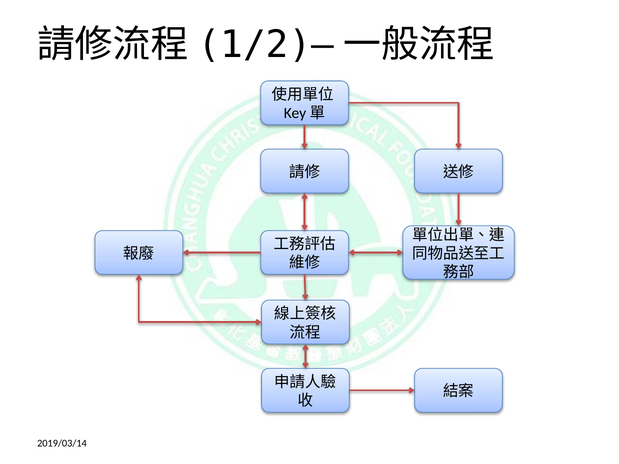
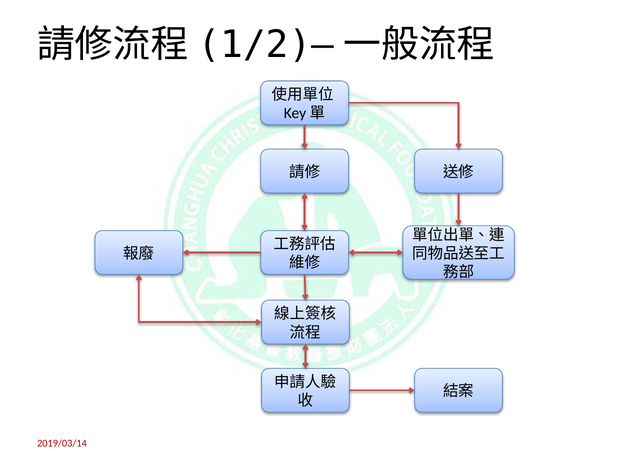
2019/03/14 colour: black -> red
